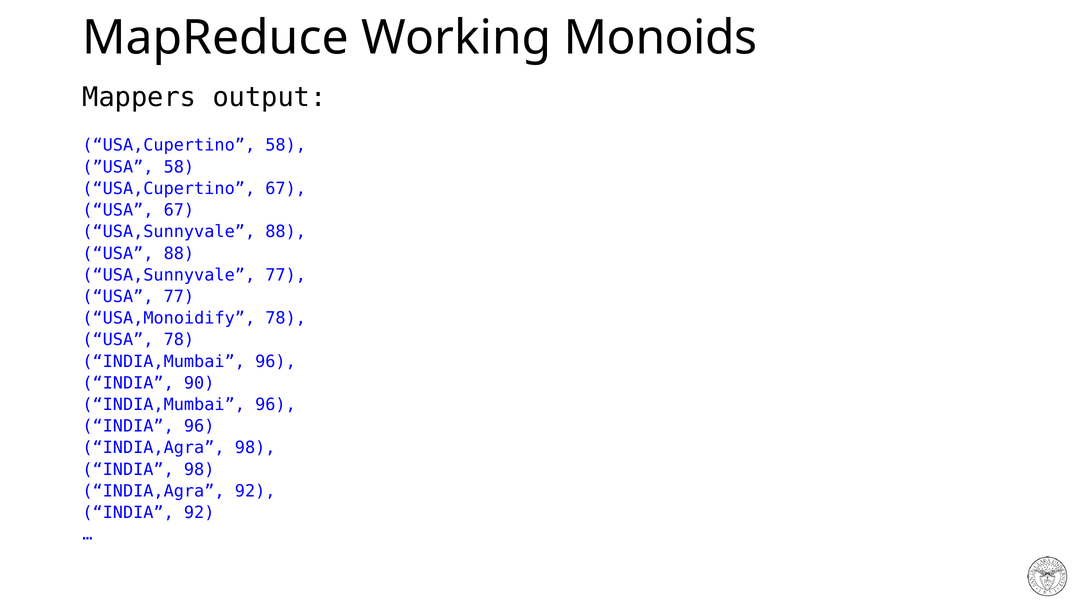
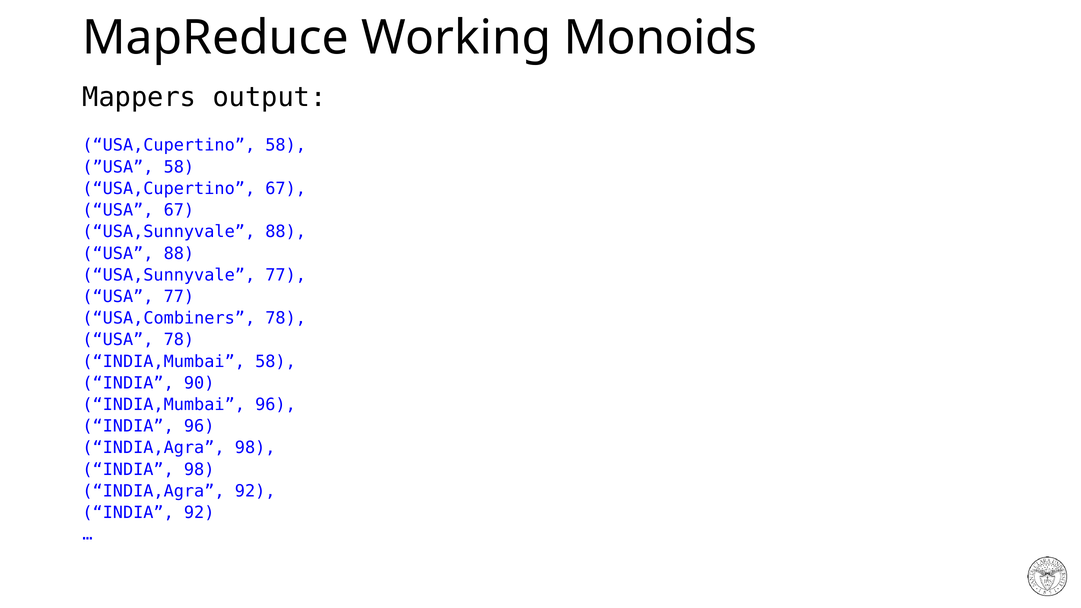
USA,Monoidify: USA,Monoidify -> USA,Combiners
96 at (275, 362): 96 -> 58
